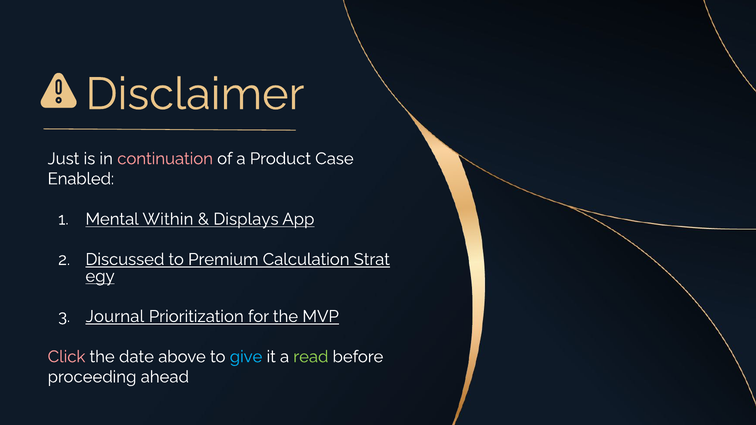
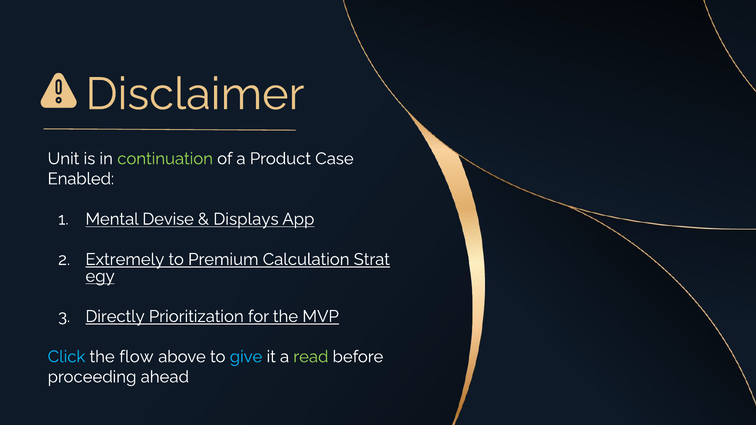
Just: Just -> Unit
continuation colour: pink -> light green
Within: Within -> Devise
Discussed: Discussed -> Extremely
Journal: Journal -> Directly
Click colour: pink -> light blue
date: date -> flow
